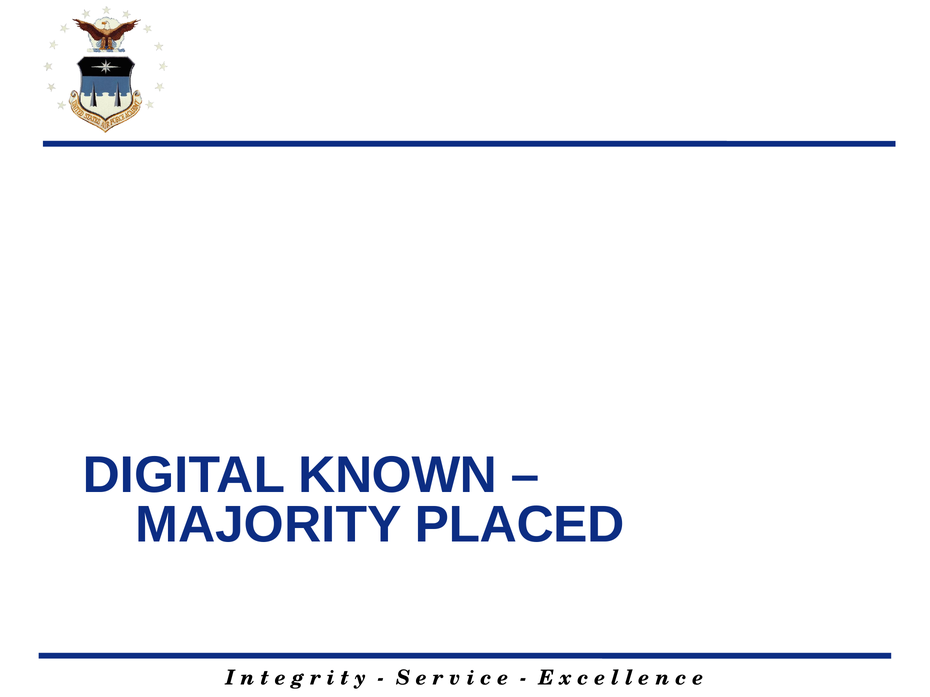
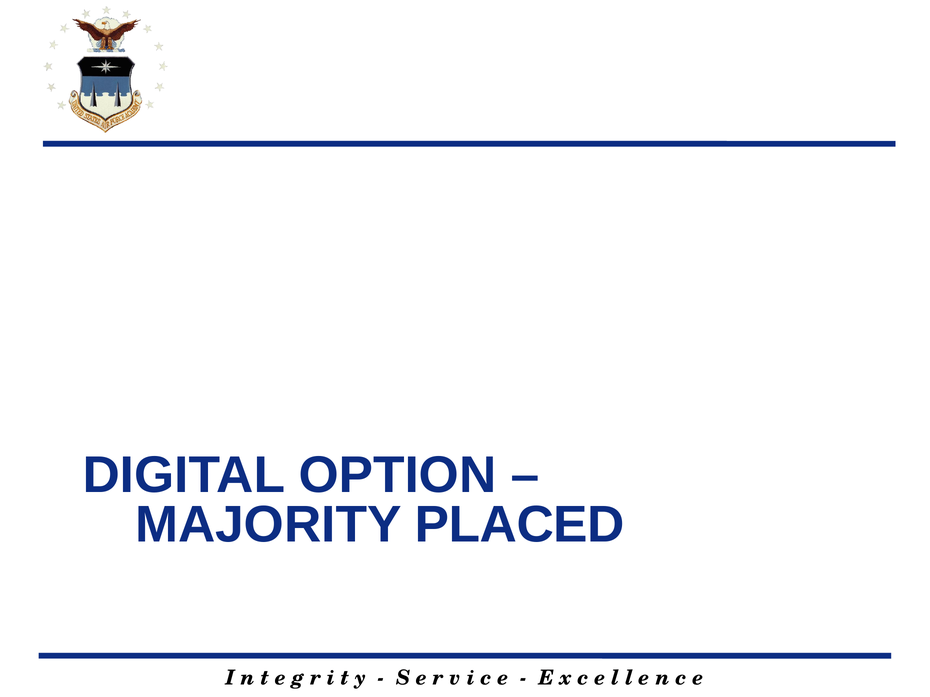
KNOWN: KNOWN -> OPTION
